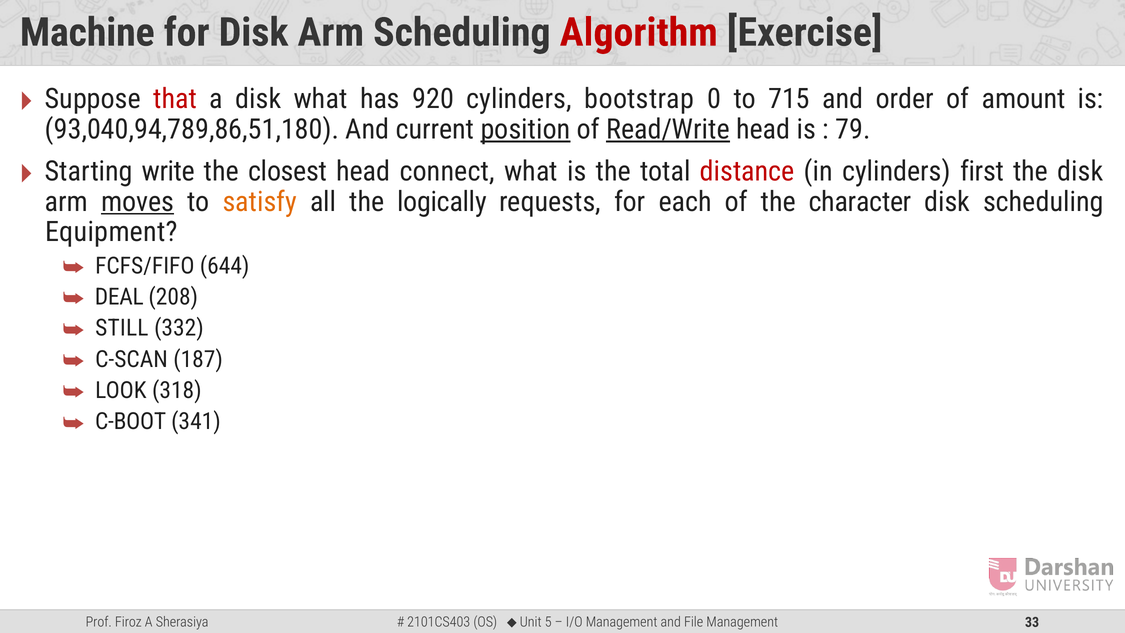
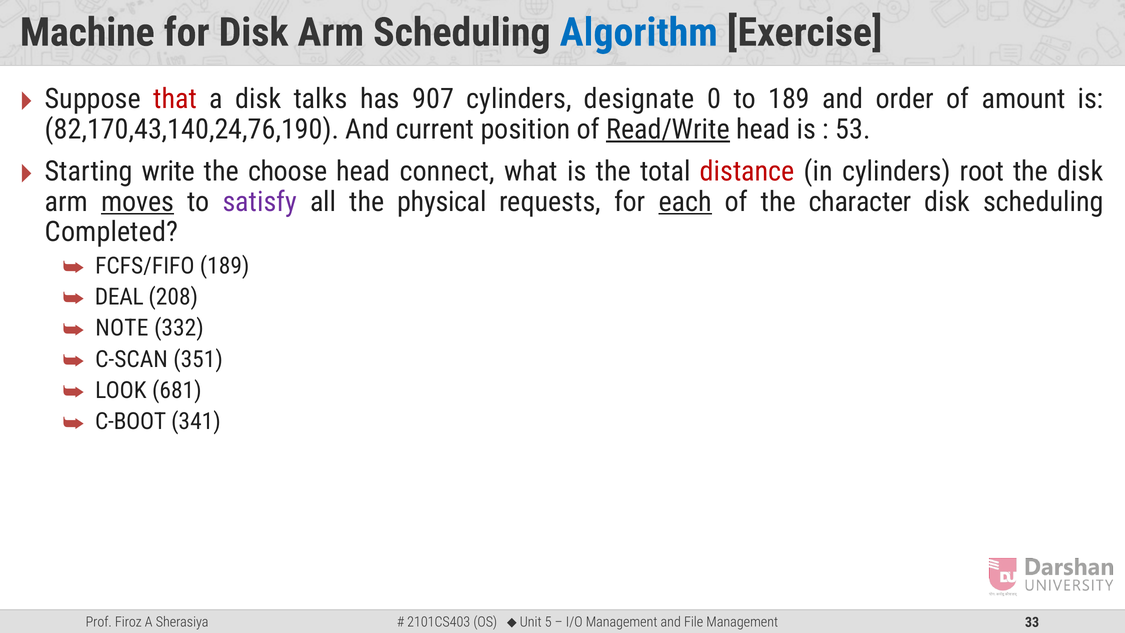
Algorithm colour: red -> blue
disk what: what -> talks
920: 920 -> 907
bootstrap: bootstrap -> designate
to 715: 715 -> 189
93,040,94,789,86,51,180: 93,040,94,789,86,51,180 -> 82,170,43,140,24,76,190
position underline: present -> none
79: 79 -> 53
closest: closest -> choose
first: first -> root
satisfy colour: orange -> purple
logically: logically -> physical
each underline: none -> present
Equipment: Equipment -> Completed
FCFS/FIFO 644: 644 -> 189
STILL: STILL -> NOTE
187: 187 -> 351
318: 318 -> 681
